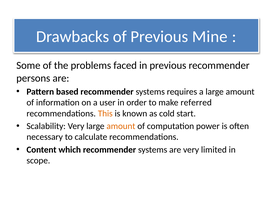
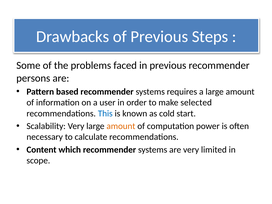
Mine: Mine -> Steps
referred: referred -> selected
This colour: orange -> blue
